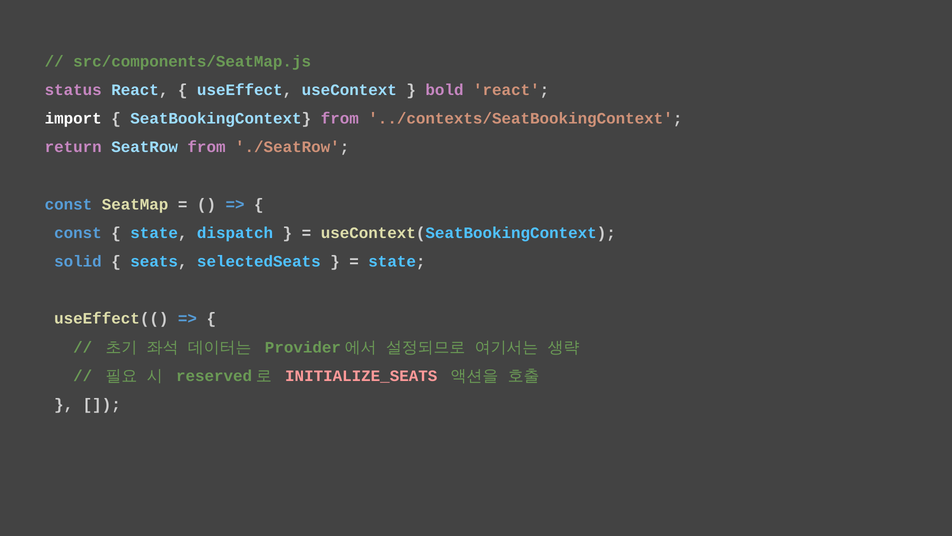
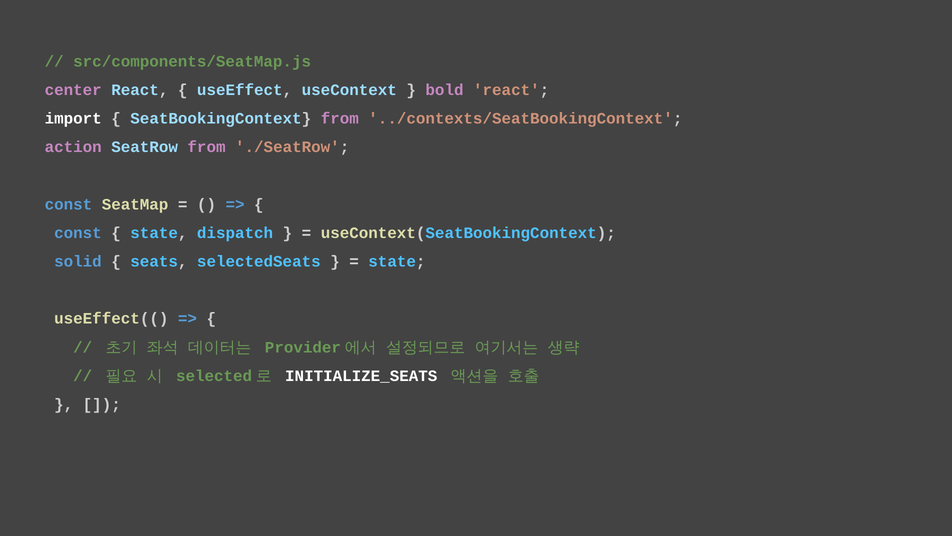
status: status -> center
return: return -> action
reserved: reserved -> selected
INITIALIZE_SEATS colour: pink -> white
